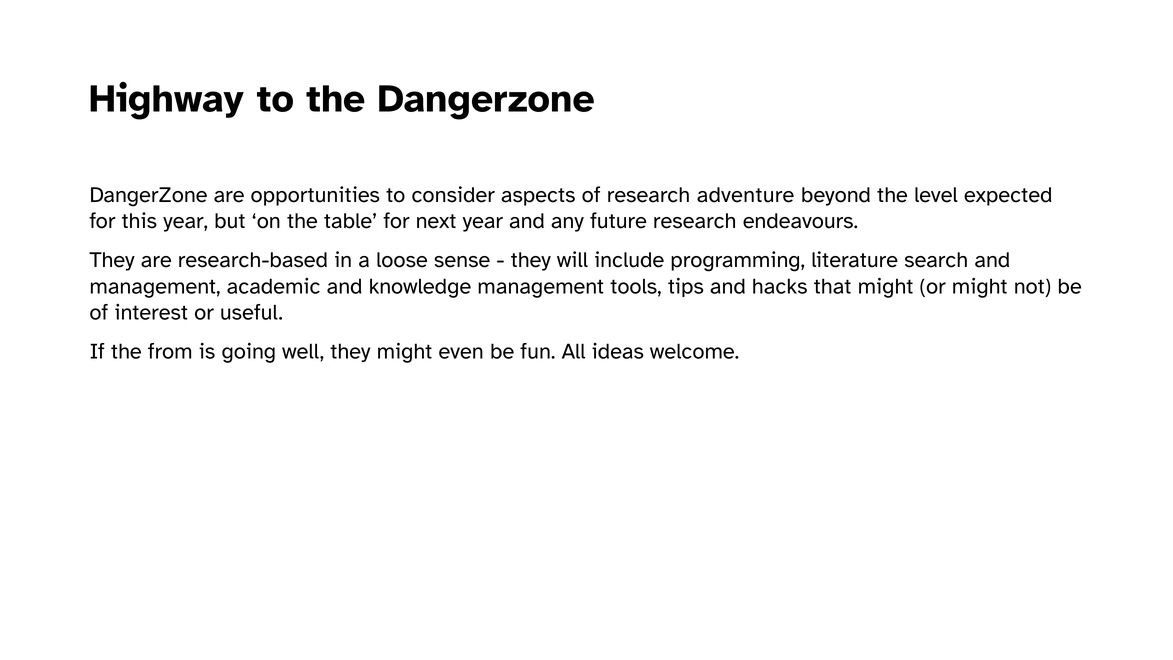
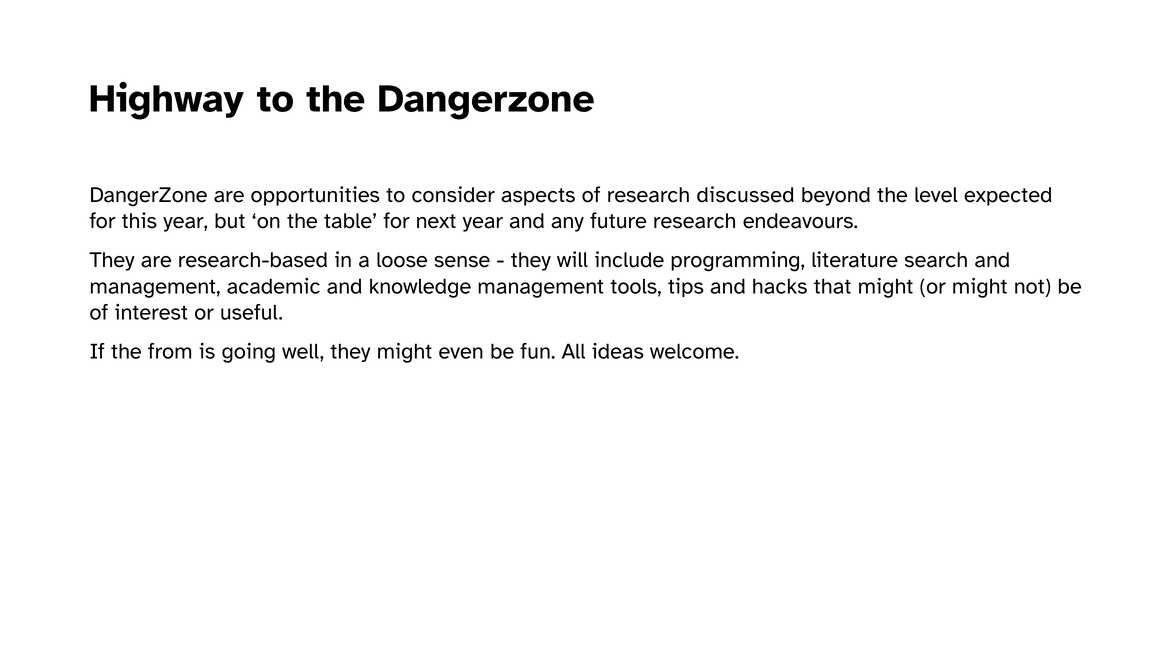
adventure: adventure -> discussed
